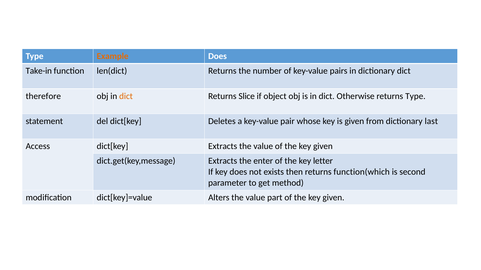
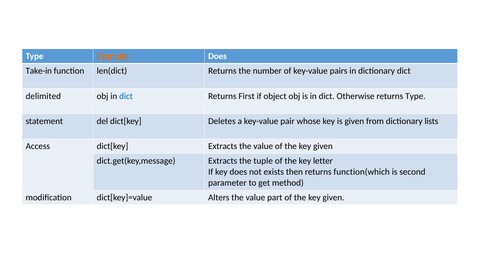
therefore: therefore -> delimited
dict at (126, 96) colour: orange -> blue
Slice: Slice -> First
last: last -> lists
enter: enter -> tuple
